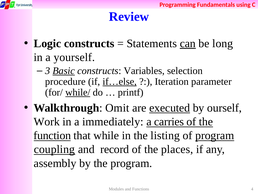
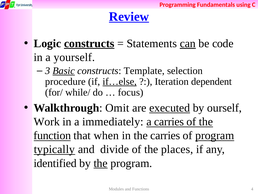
Review underline: none -> present
constructs at (89, 43) underline: none -> present
long: long -> code
Variables: Variables -> Template
parameter: parameter -> dependent
while/ underline: present -> none
printf: printf -> focus
while: while -> when
the listing: listing -> carries
coupling: coupling -> typically
record: record -> divide
assembly: assembly -> identified
the at (101, 163) underline: none -> present
